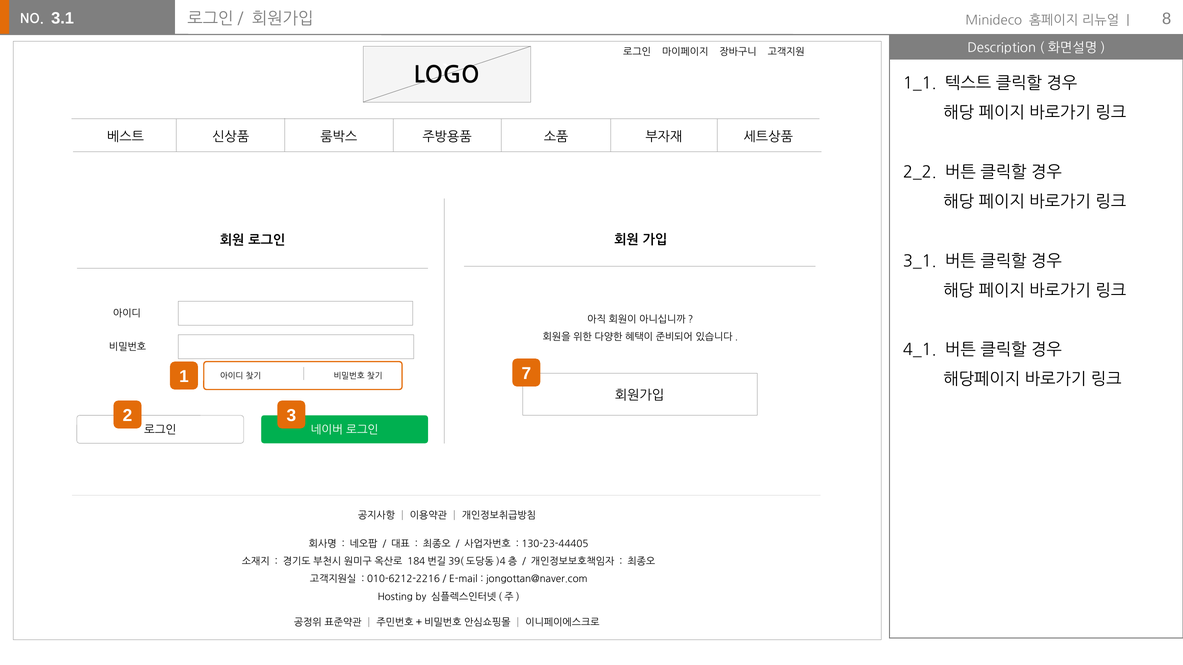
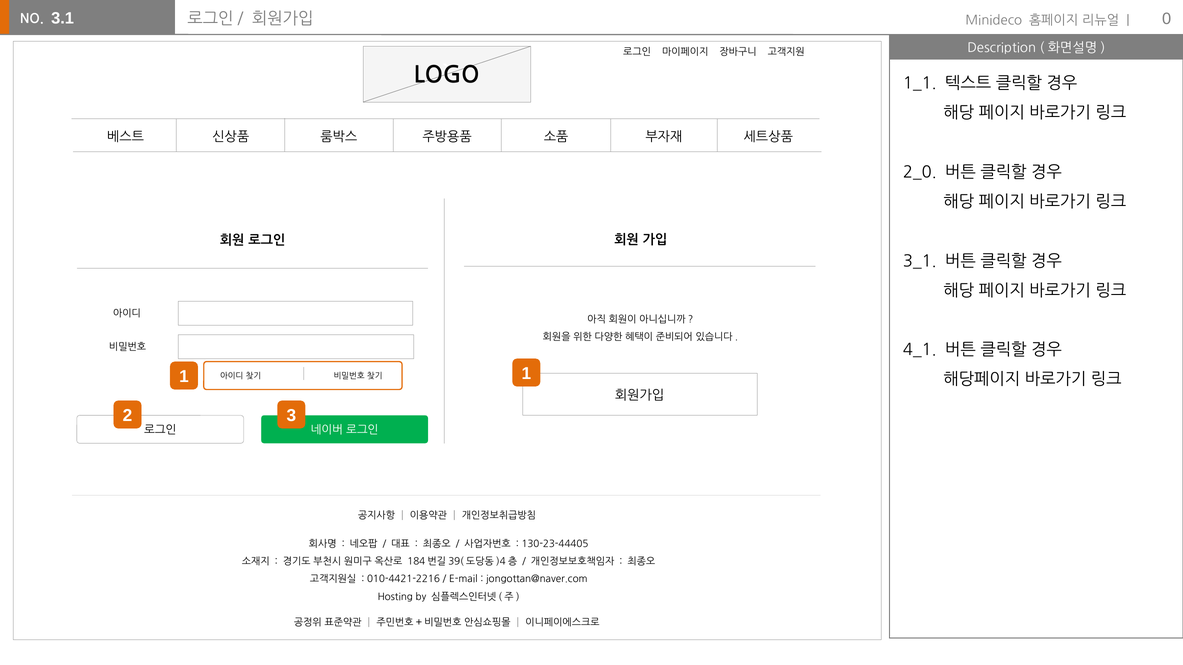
8: 8 -> 0
2_2: 2_2 -> 2_0
1 7: 7 -> 1
010-6212-2216: 010-6212-2216 -> 010-4421-2216
